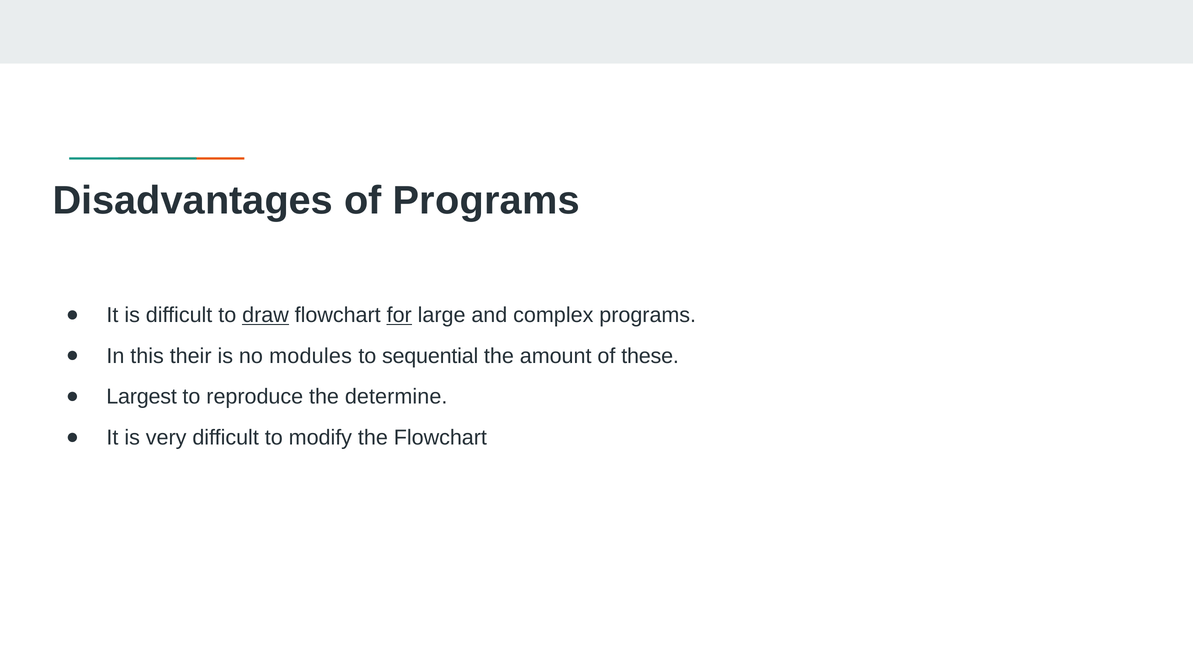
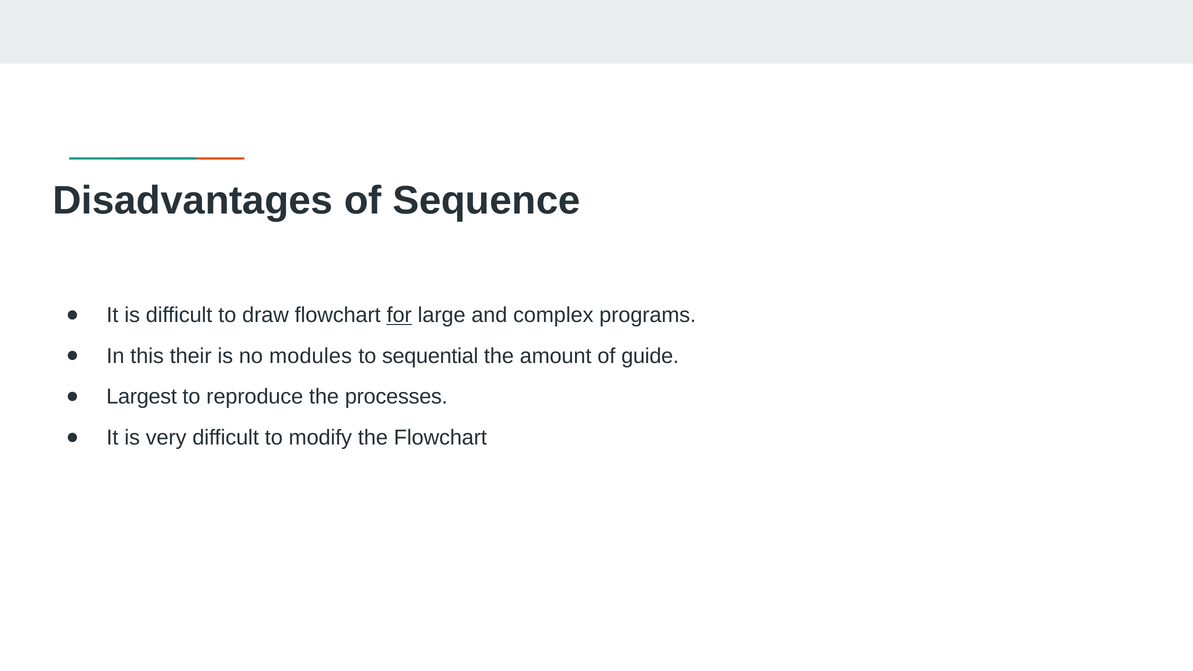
of Programs: Programs -> Sequence
draw underline: present -> none
these: these -> guide
determine: determine -> processes
